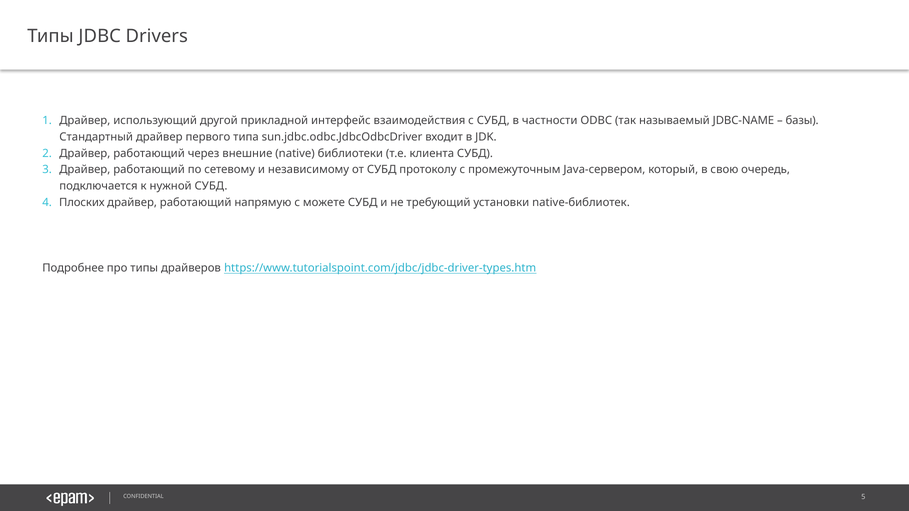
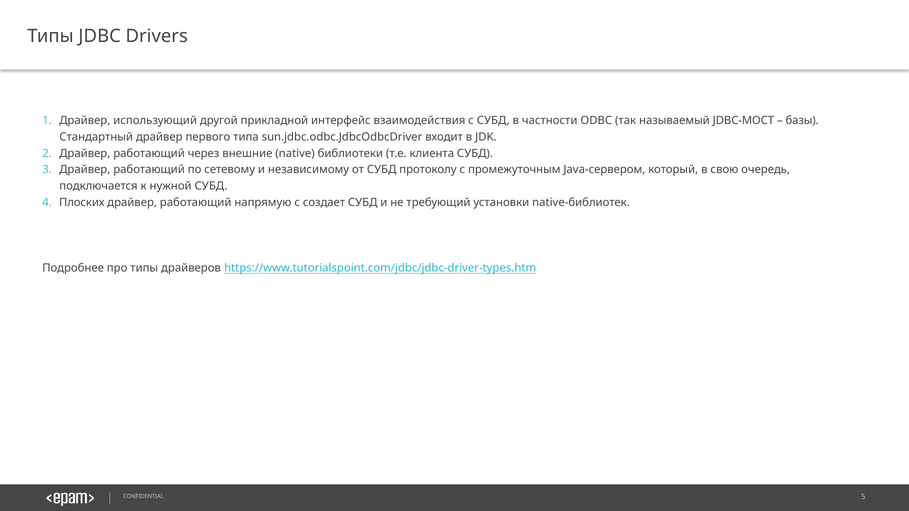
JDBC-NAME: JDBC-NAME -> JDBC-МОСТ
можете: можете -> создает
